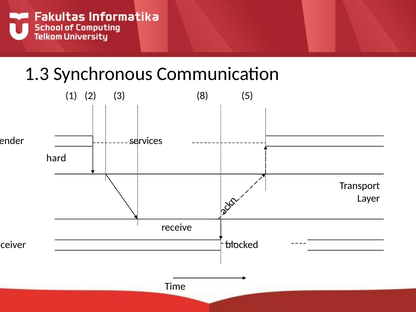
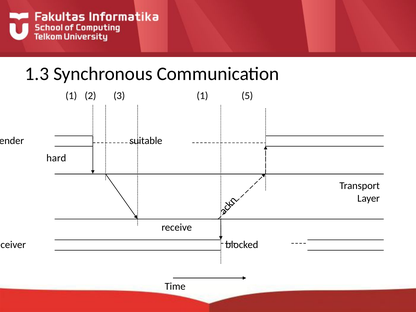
3 8: 8 -> 1
services: services -> suitable
